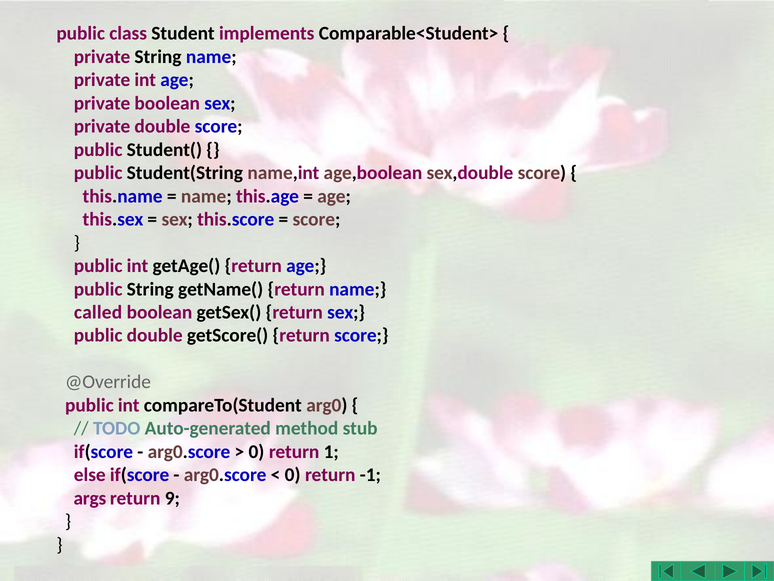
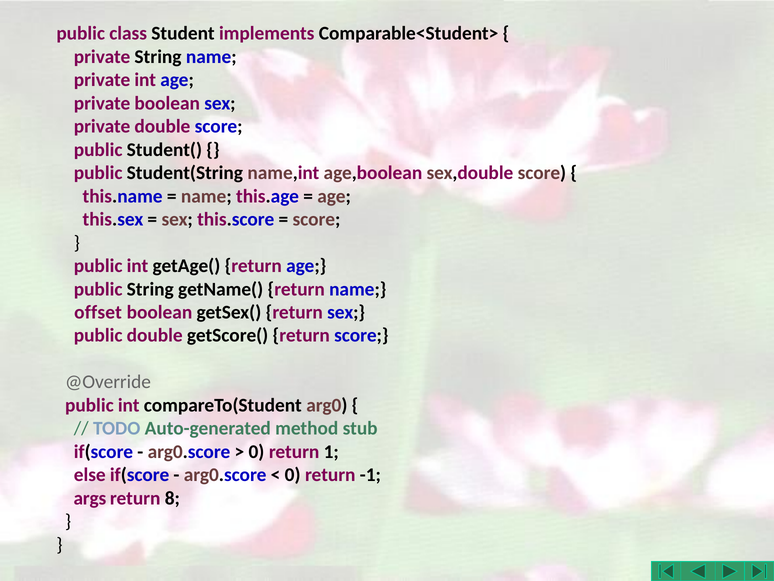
called: called -> offset
9: 9 -> 8
